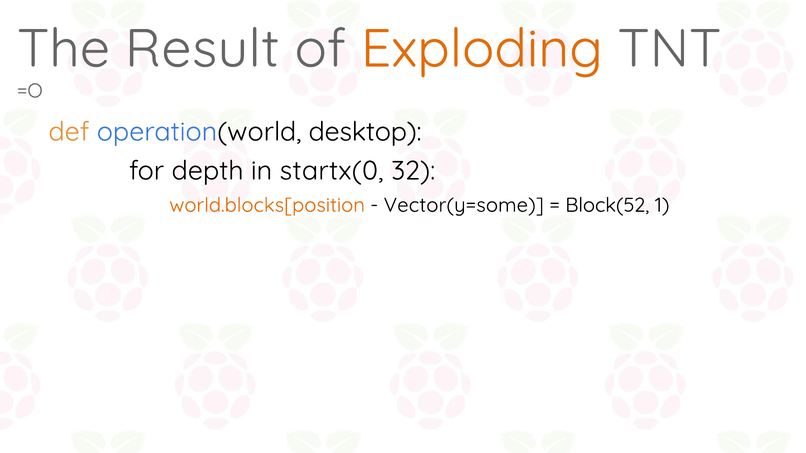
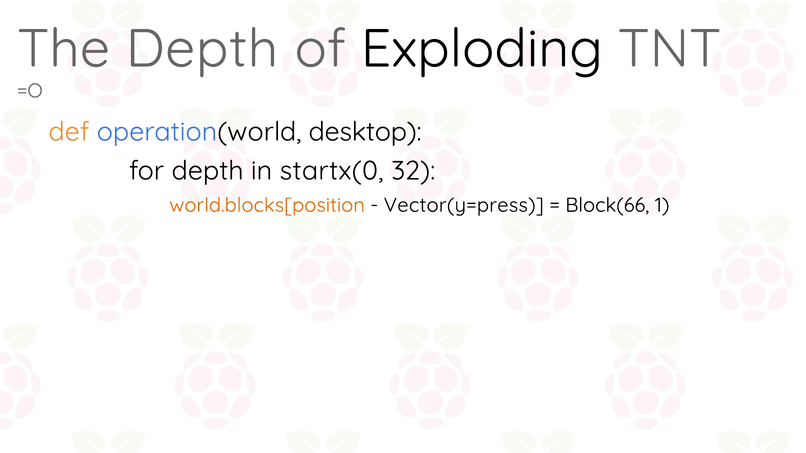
The Result: Result -> Depth
Exploding colour: orange -> black
Vector(y=some: Vector(y=some -> Vector(y=press
Block(52: Block(52 -> Block(66
